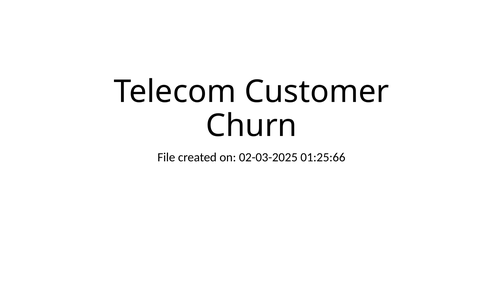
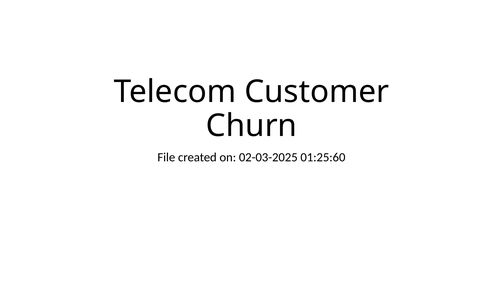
01:25:66: 01:25:66 -> 01:25:60
